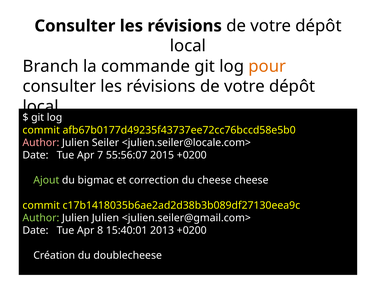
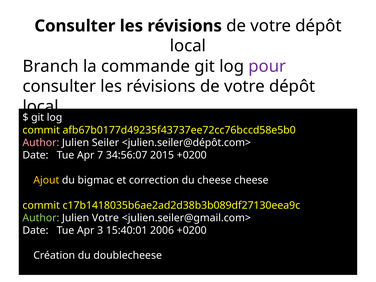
pour colour: orange -> purple
<julien.seiler@locale.com>: <julien.seiler@locale.com> -> <julien.seiler@dépôt.com>
55:56:07: 55:56:07 -> 34:56:07
Ajout colour: light green -> yellow
Julien Julien: Julien -> Votre
8: 8 -> 3
2013: 2013 -> 2006
